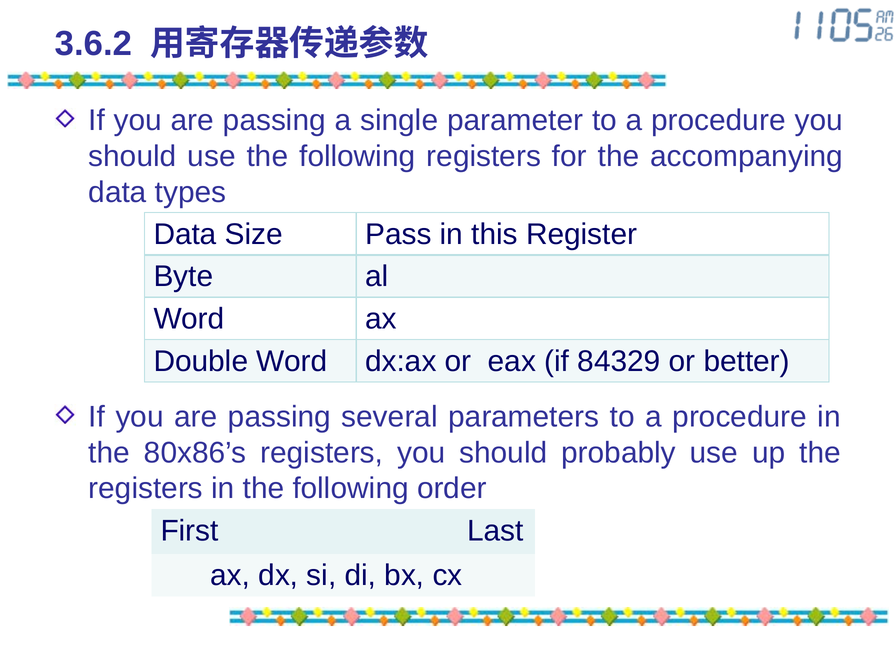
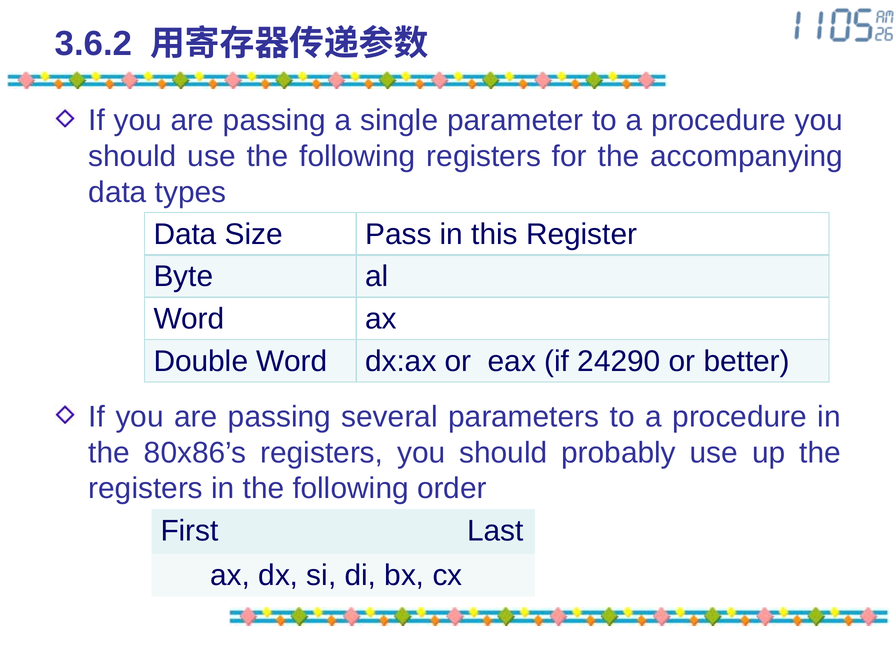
84329: 84329 -> 24290
